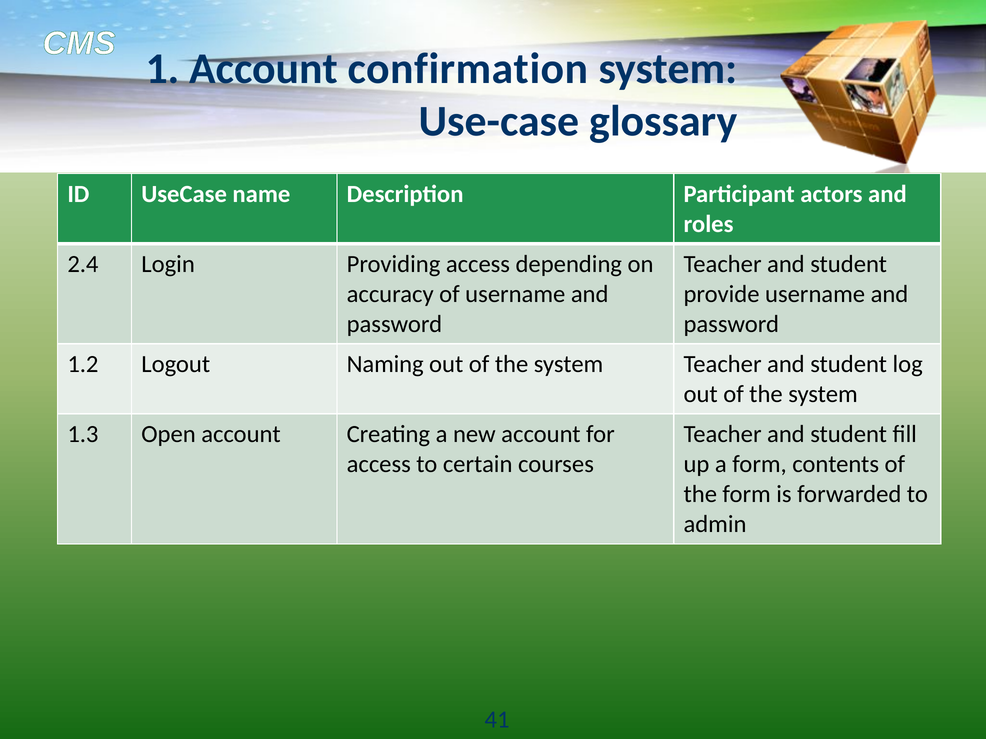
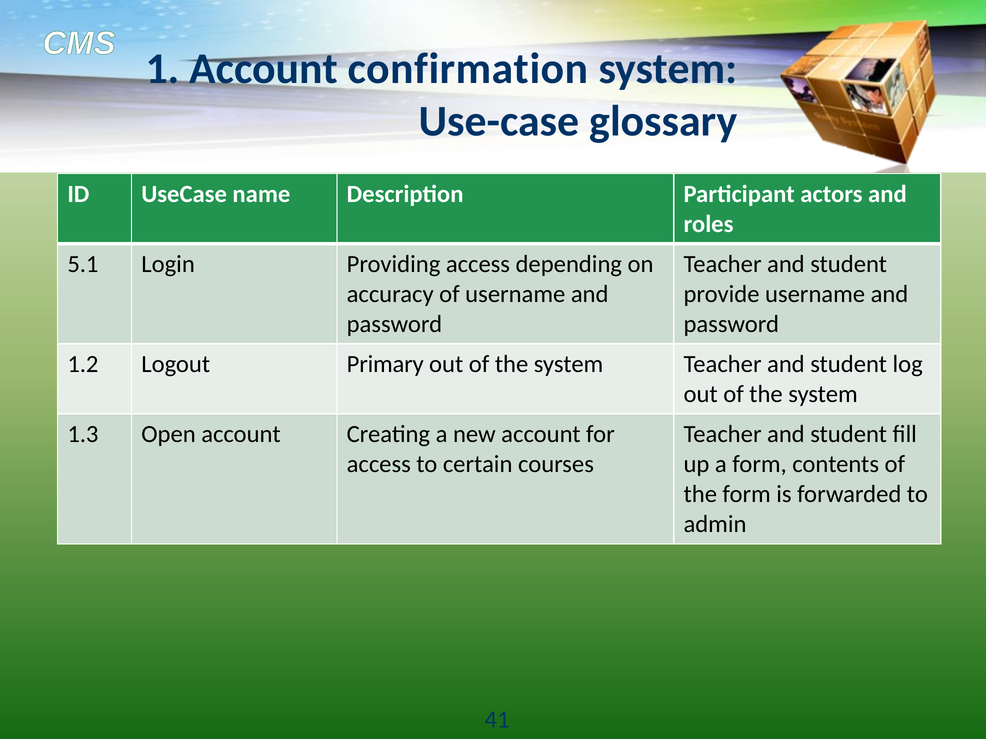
2.4: 2.4 -> 5.1
Naming: Naming -> Primary
